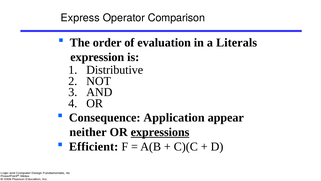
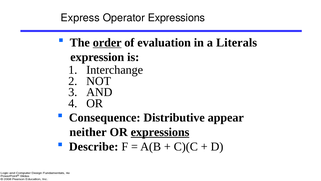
Operator Comparison: Comparison -> Expressions
order underline: none -> present
Distributive: Distributive -> Interchange
Application: Application -> Distributive
Efficient: Efficient -> Describe
